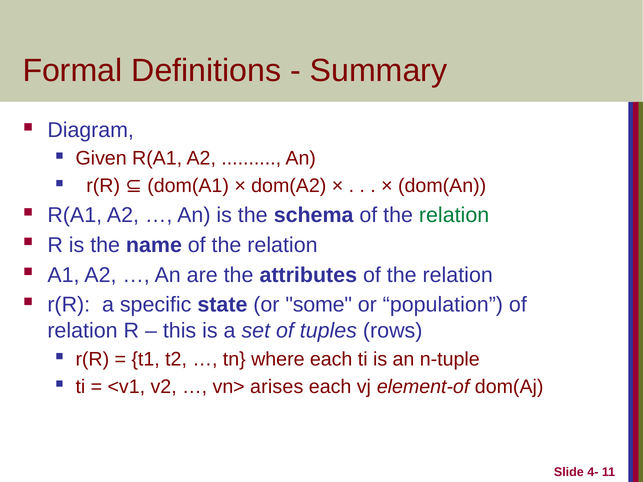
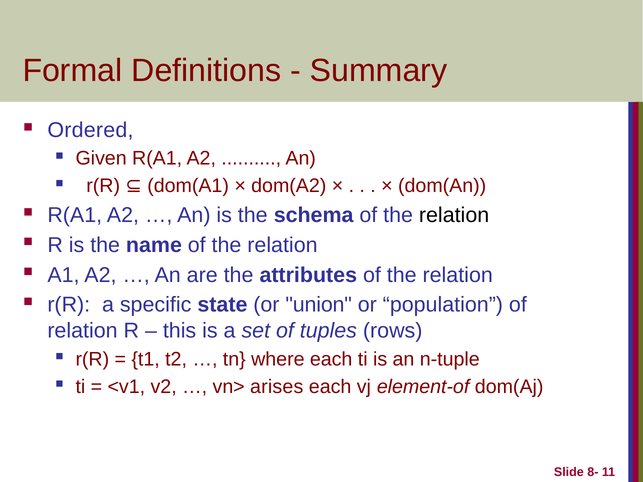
Diagram: Diagram -> Ordered
relation at (454, 215) colour: green -> black
some: some -> union
4-: 4- -> 8-
